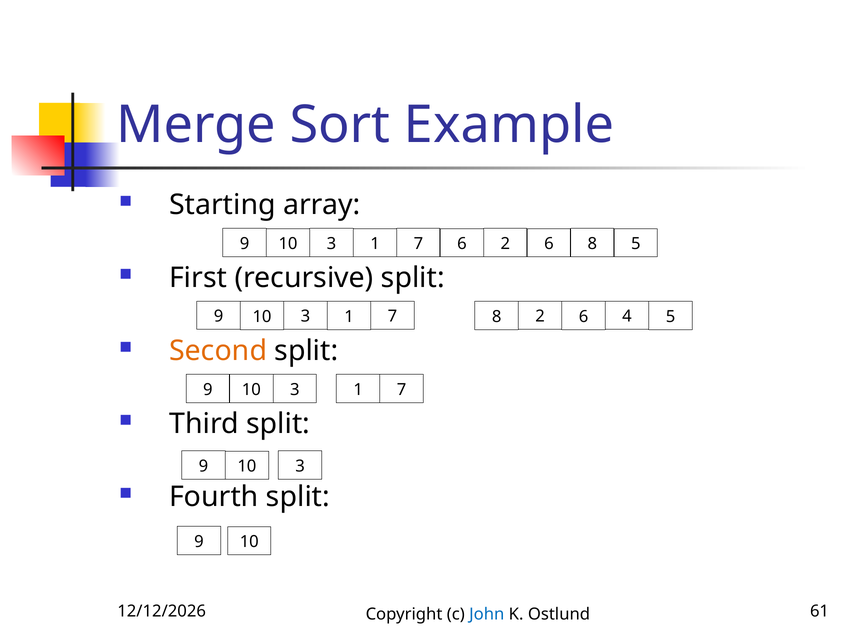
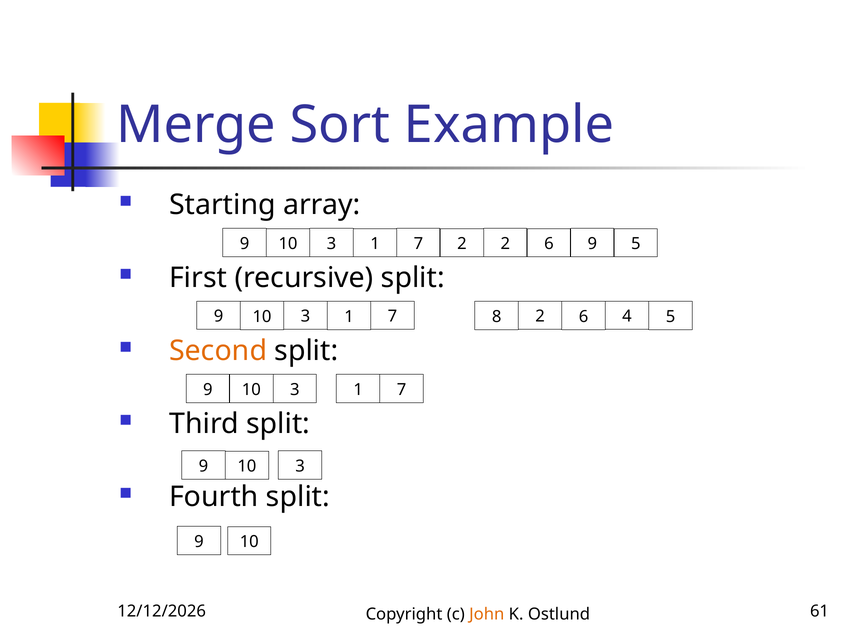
7 6: 6 -> 2
6 8: 8 -> 9
John colour: blue -> orange
